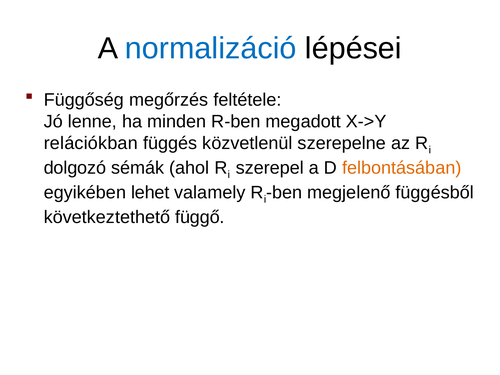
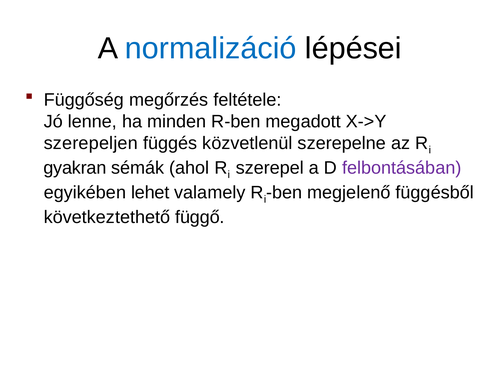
relációkban: relációkban -> szerepeljen
dolgozó: dolgozó -> gyakran
felbontásában colour: orange -> purple
